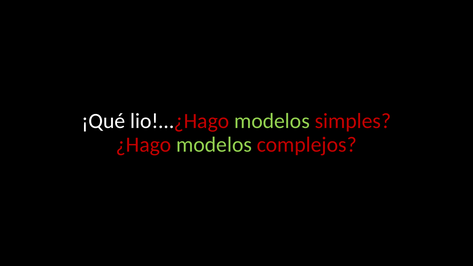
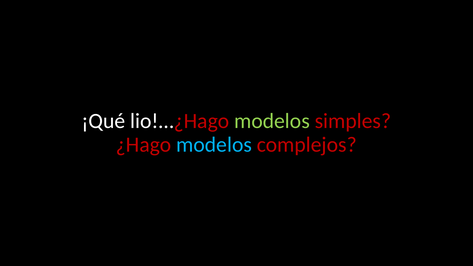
modelos at (214, 145) colour: light green -> light blue
